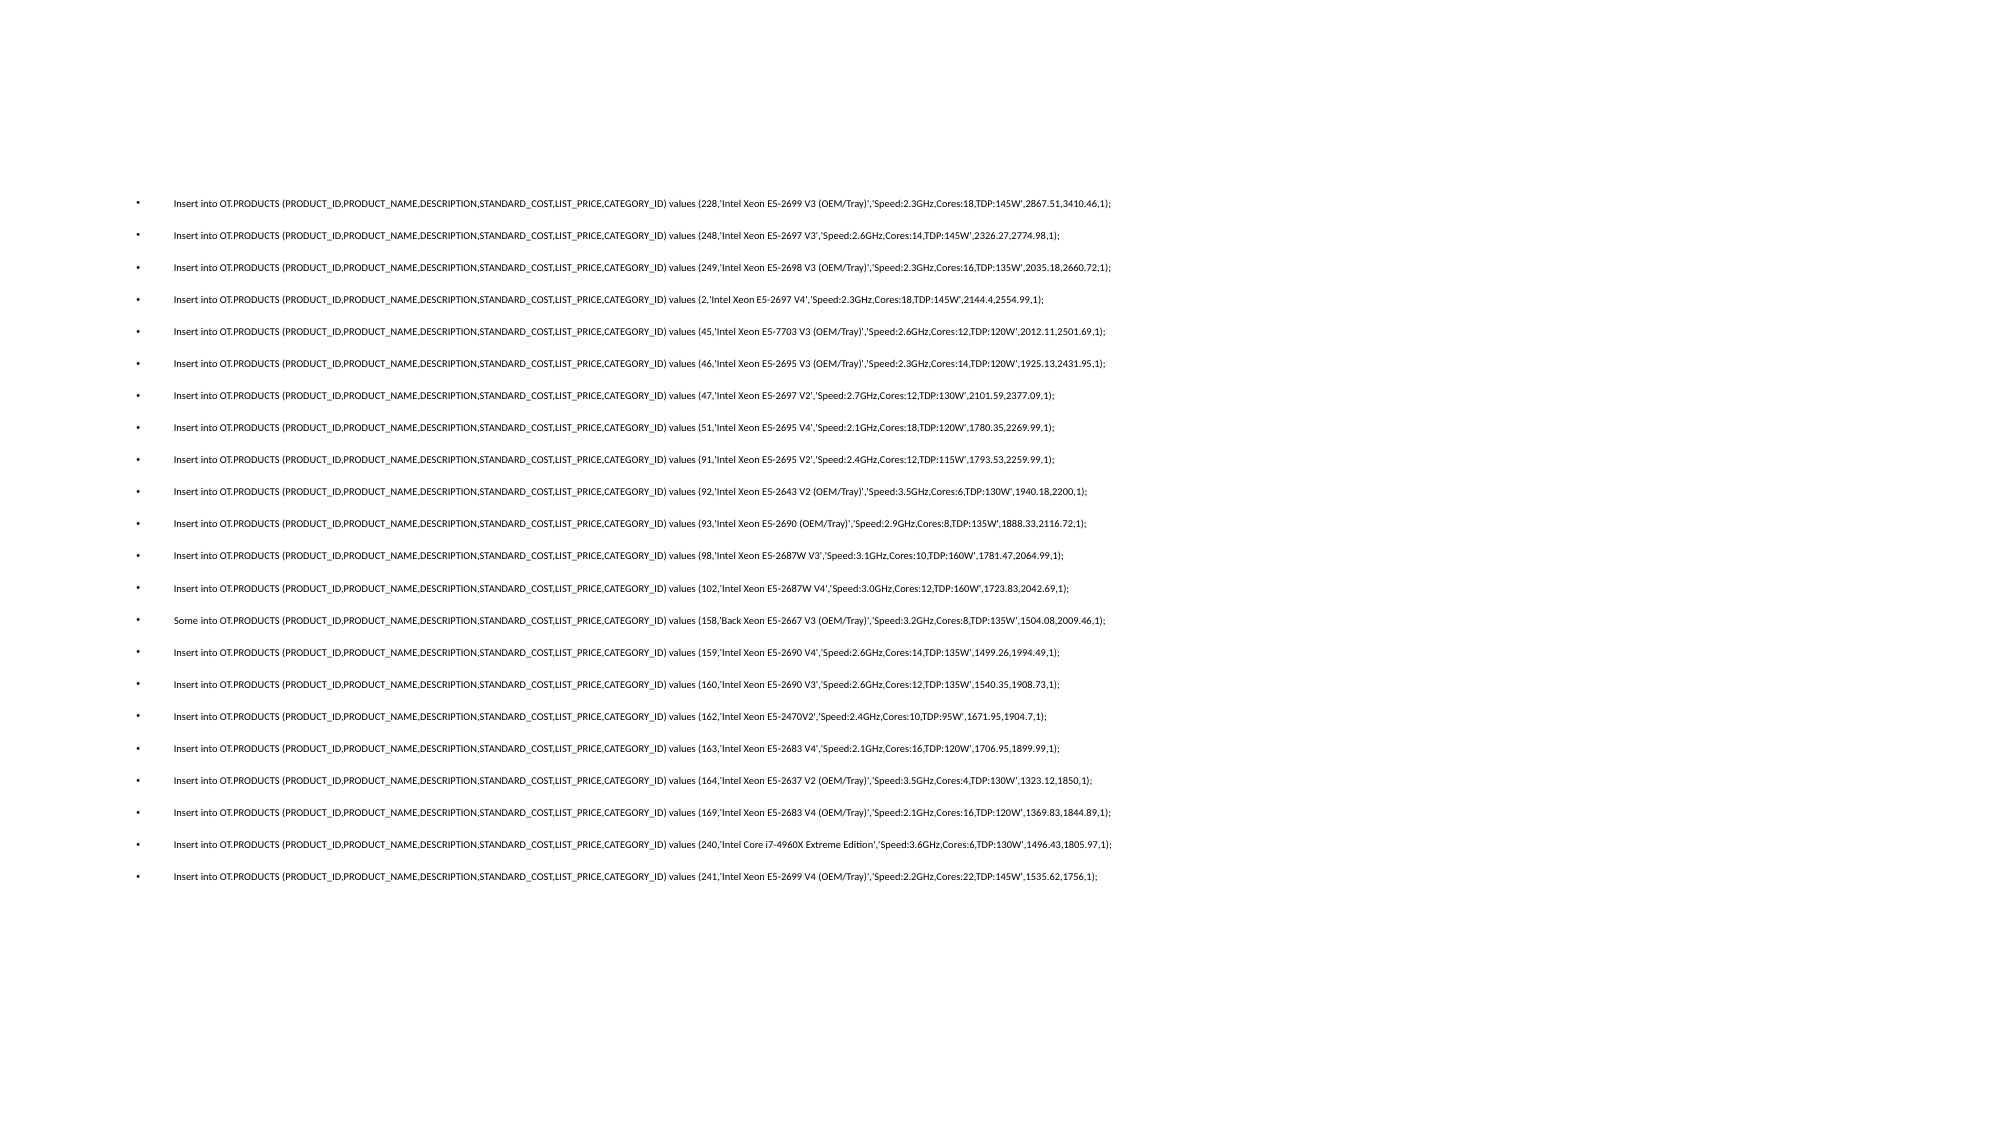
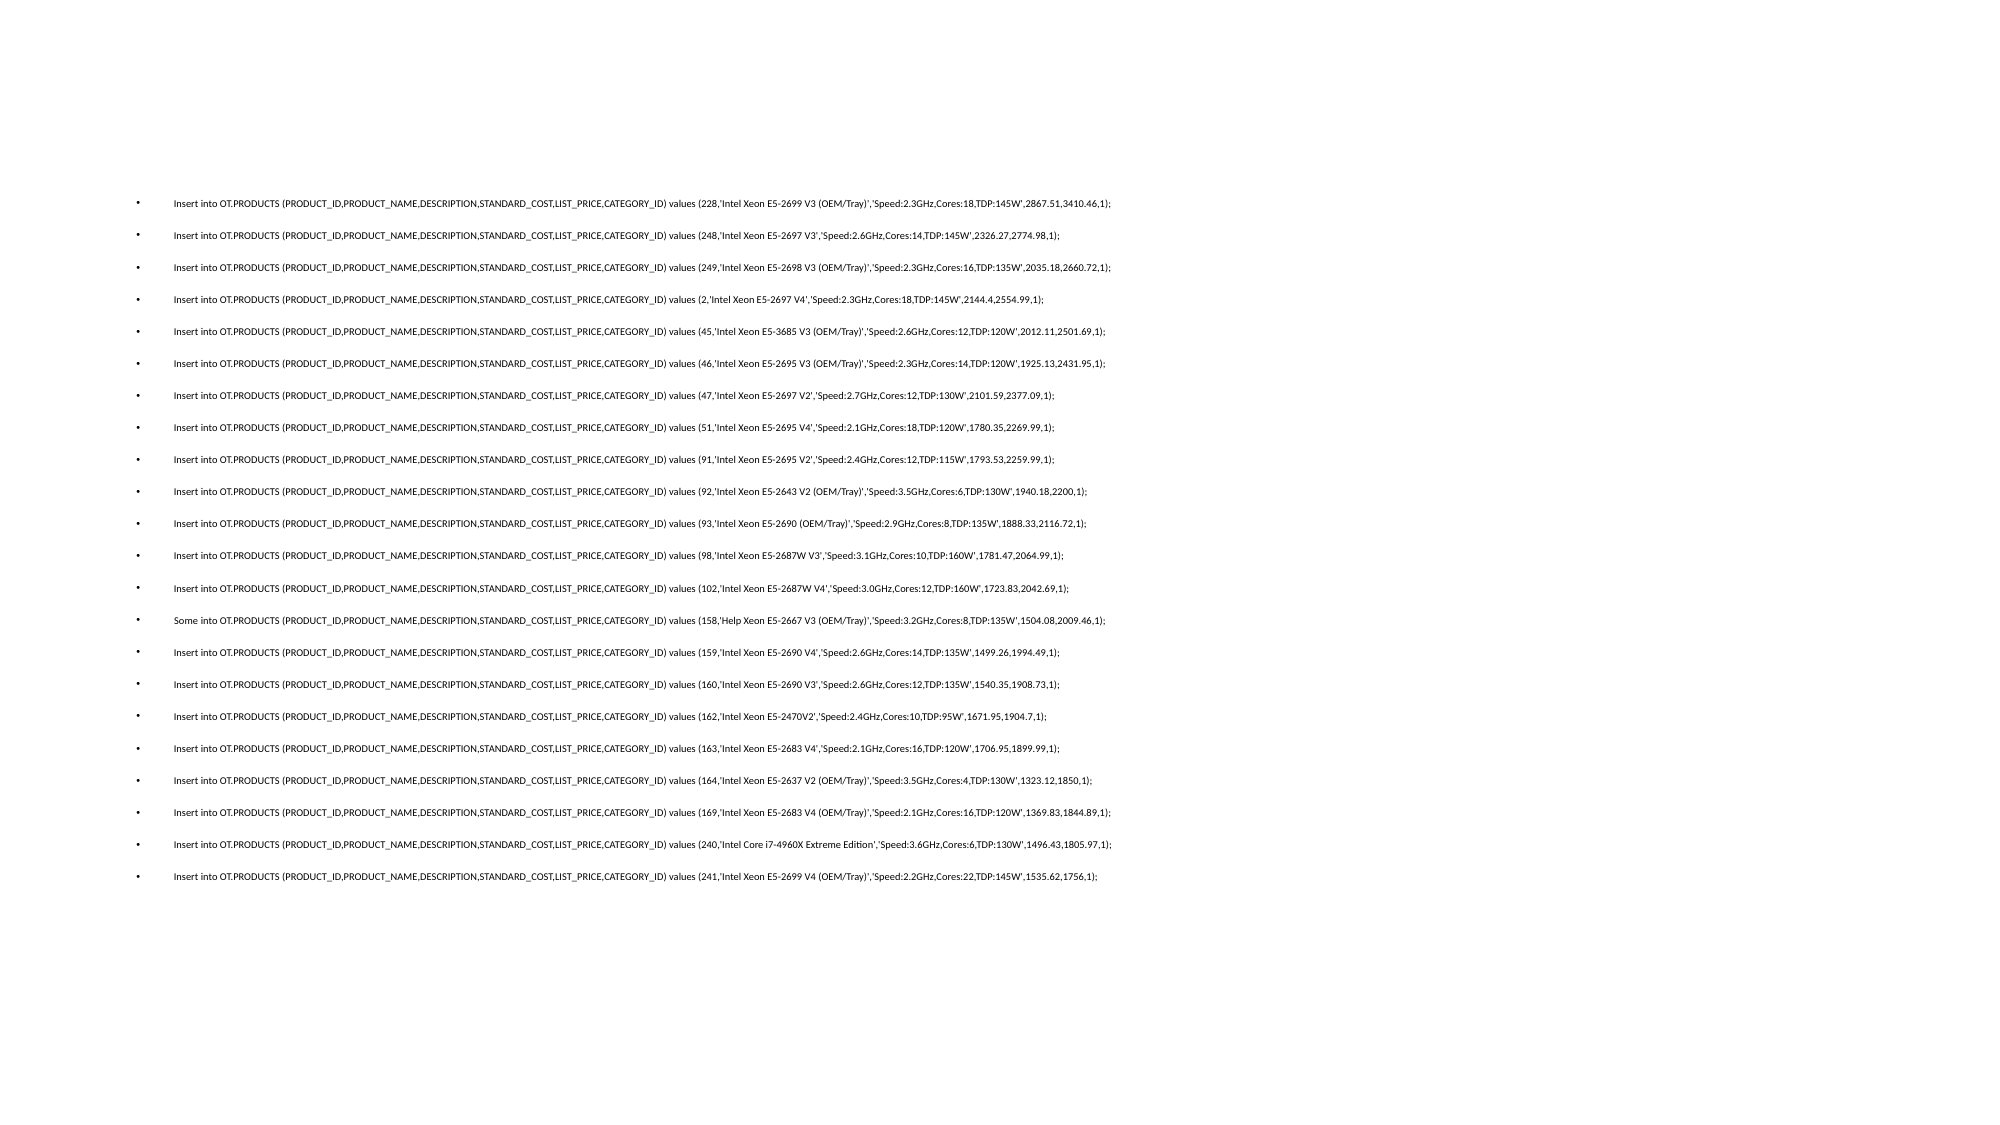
E5-7703: E5-7703 -> E5-3685
158,'Back: 158,'Back -> 158,'Help
